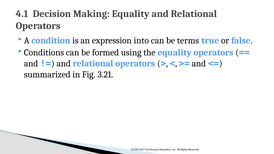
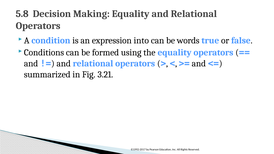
4.1: 4.1 -> 5.8
terms: terms -> words
